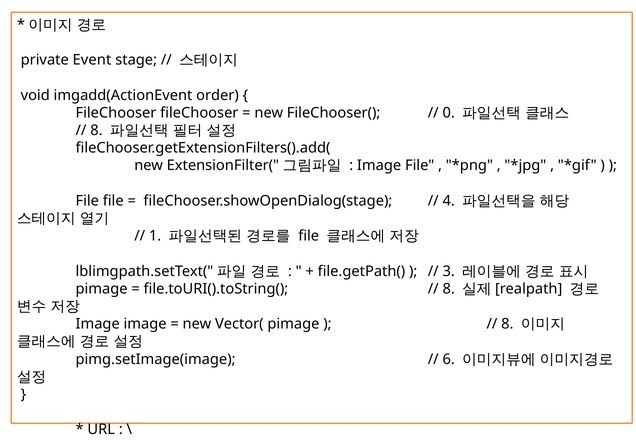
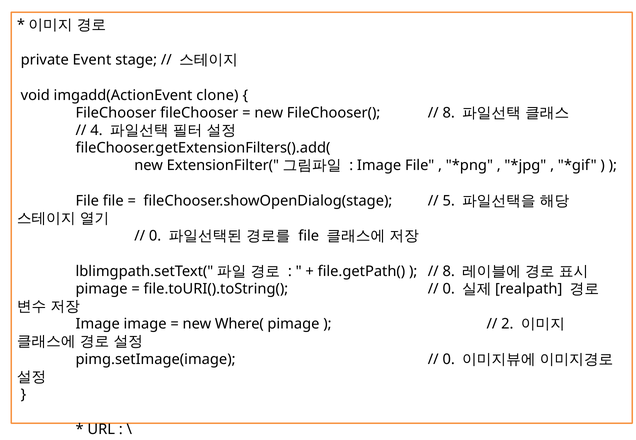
order: order -> clone
0 at (449, 113): 0 -> 8
8 at (96, 130): 8 -> 4
4: 4 -> 5
1 at (155, 236): 1 -> 0
3 at (449, 271): 3 -> 8
8 at (449, 289): 8 -> 0
Vector(: Vector( -> Where(
8 at (507, 324): 8 -> 2
6 at (449, 359): 6 -> 0
